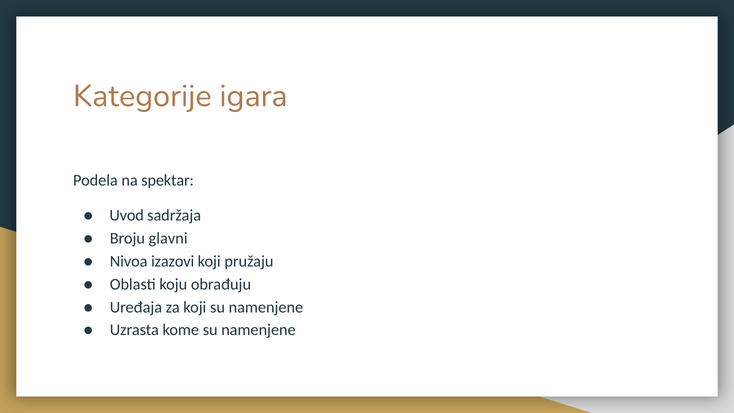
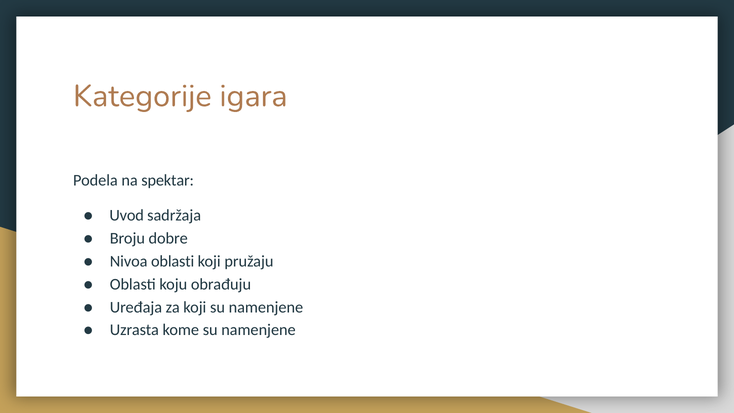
glavni: glavni -> dobre
Nivoa izazovi: izazovi -> oblasti
